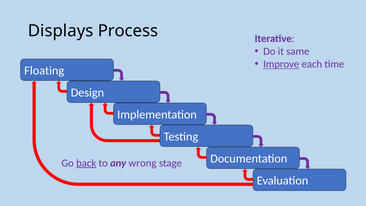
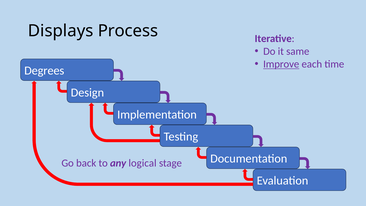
Floating: Floating -> Degrees
back underline: present -> none
wrong: wrong -> logical
